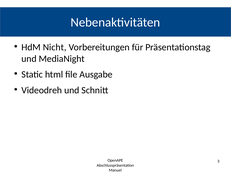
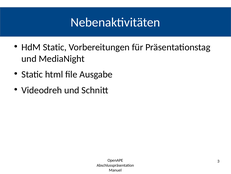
HdM Nicht: Nicht -> Static
